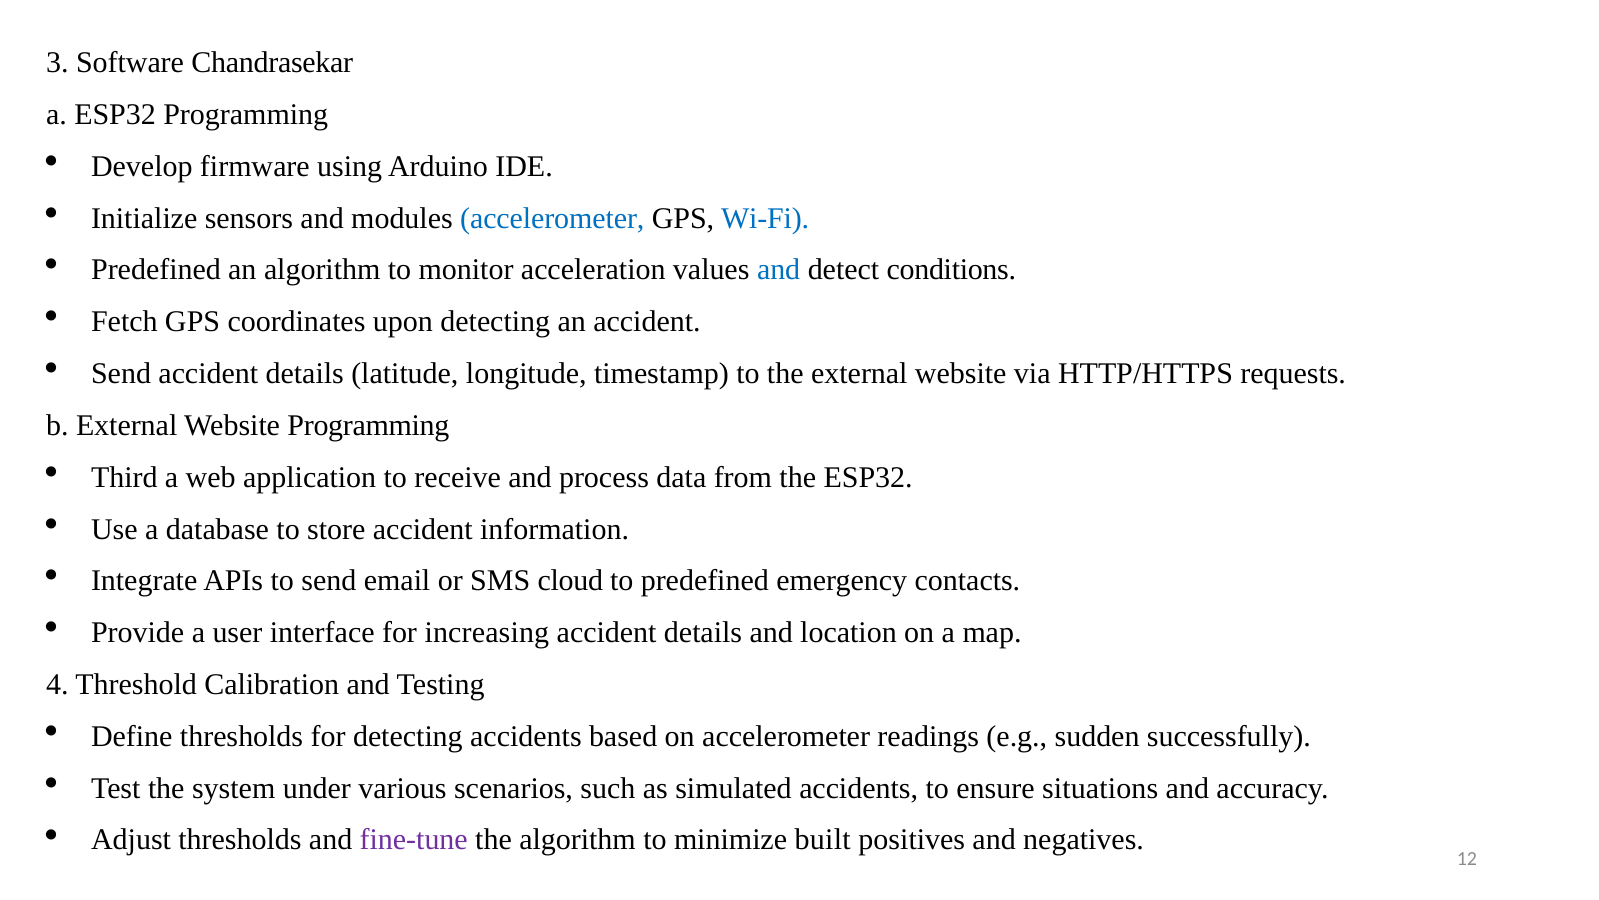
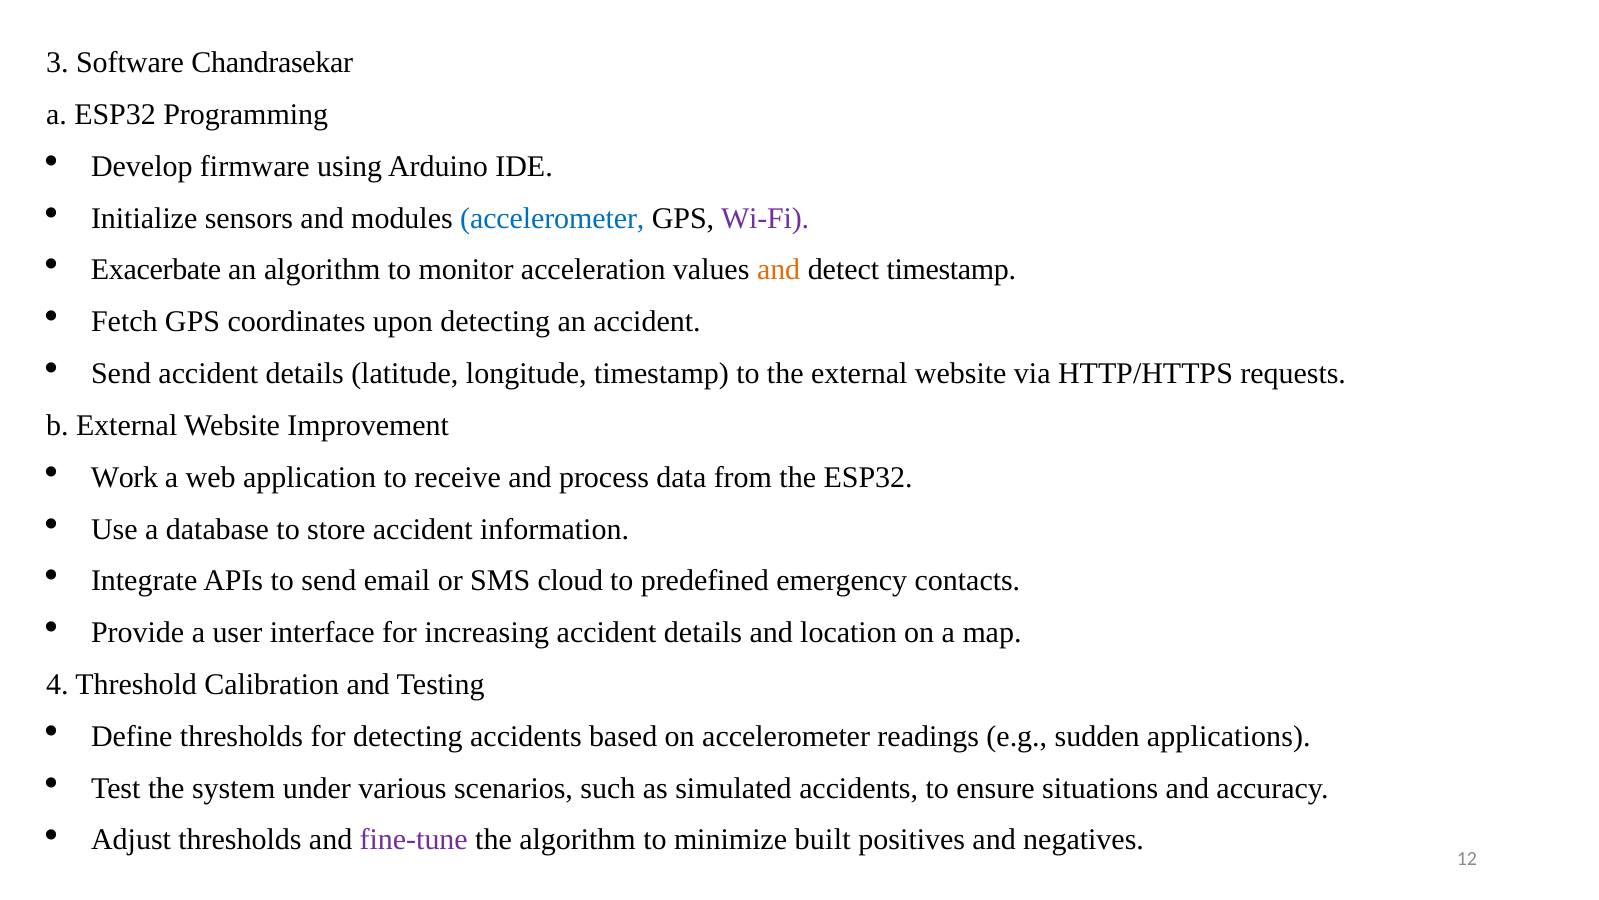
Wi-Fi colour: blue -> purple
Predefined at (156, 270): Predefined -> Exacerbate
and at (779, 270) colour: blue -> orange
detect conditions: conditions -> timestamp
Website Programming: Programming -> Improvement
Third: Third -> Work
successfully: successfully -> applications
